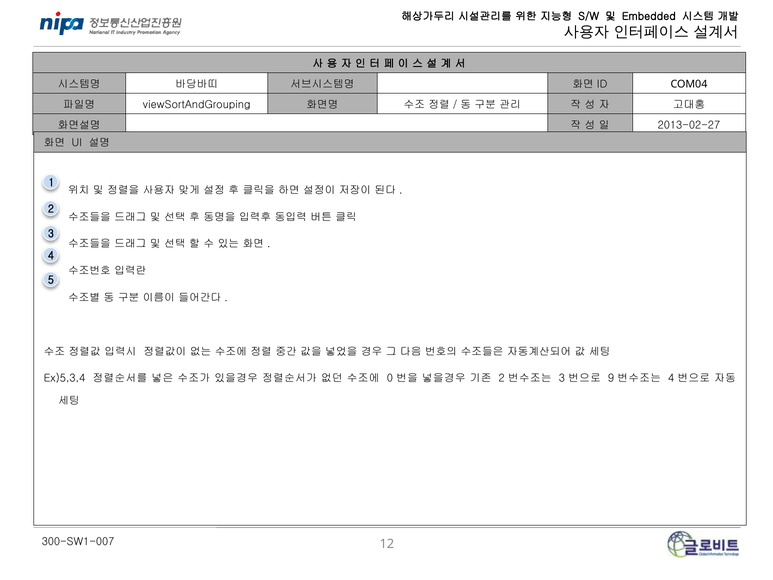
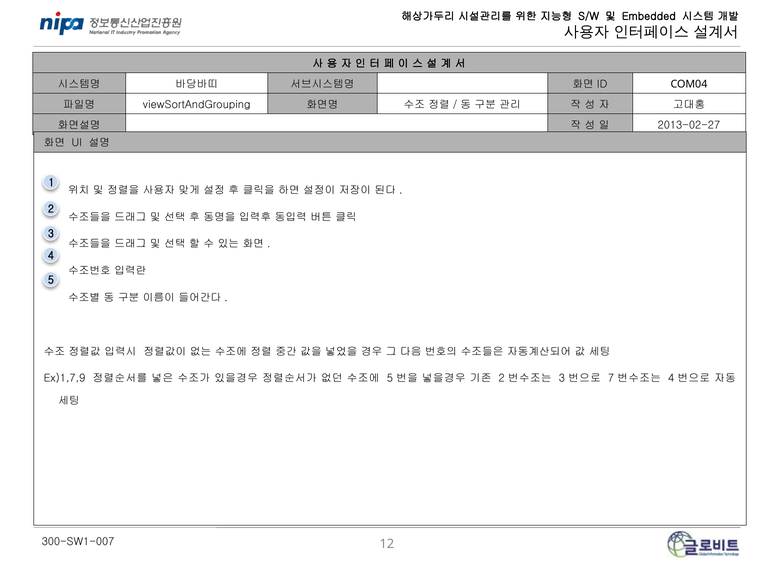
Ex)5,3,4: Ex)5,3,4 -> Ex)1,7,9
0 at (390, 378): 0 -> 5
9: 9 -> 7
